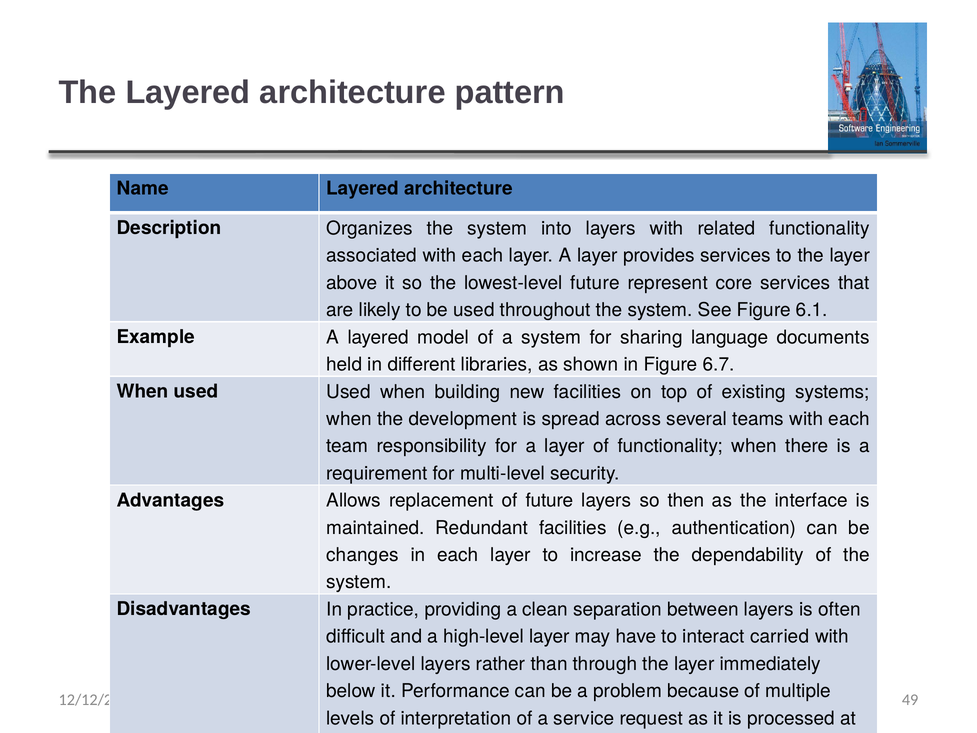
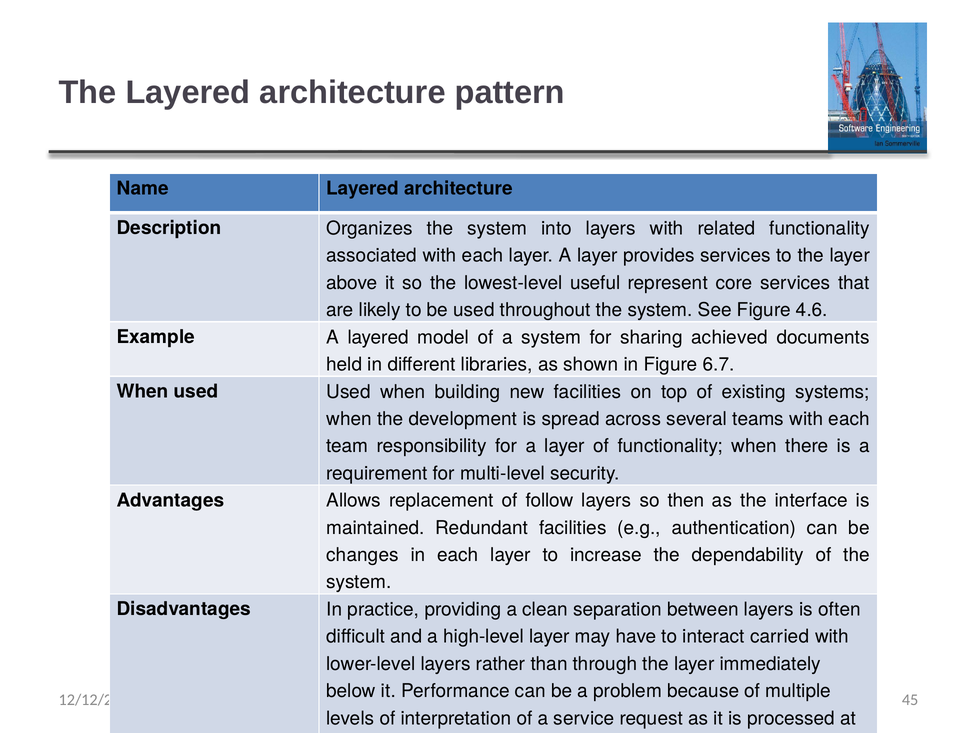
lowest-level future: future -> useful
6.1: 6.1 -> 4.6
language: language -> achieved
of future: future -> follow
49: 49 -> 45
